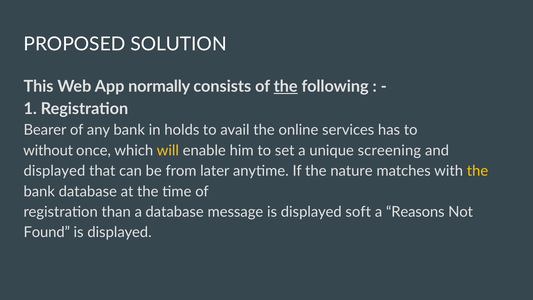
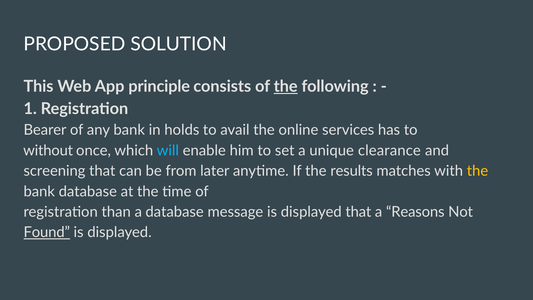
normally: normally -> principle
will colour: yellow -> light blue
screening: screening -> clearance
displayed at (54, 171): displayed -> screening
nature: nature -> results
displayed soft: soft -> that
Found underline: none -> present
